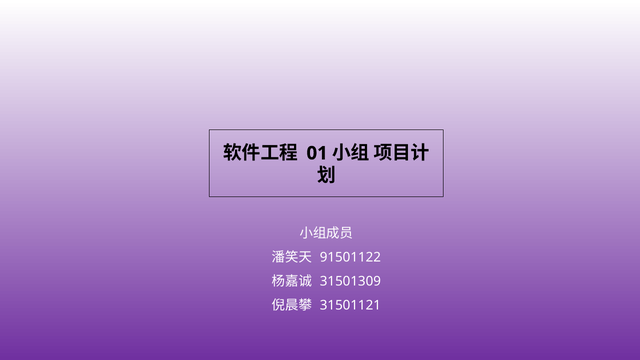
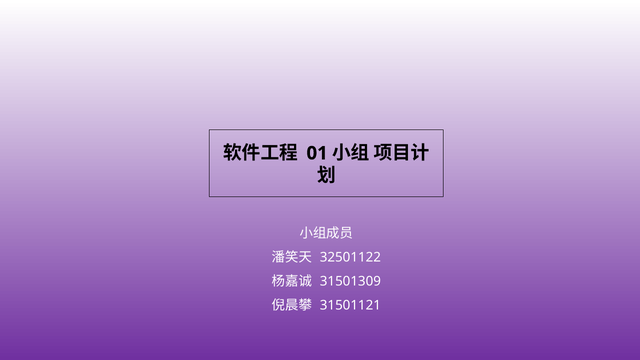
91501122: 91501122 -> 32501122
